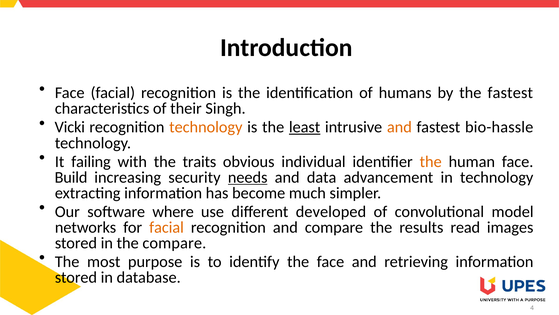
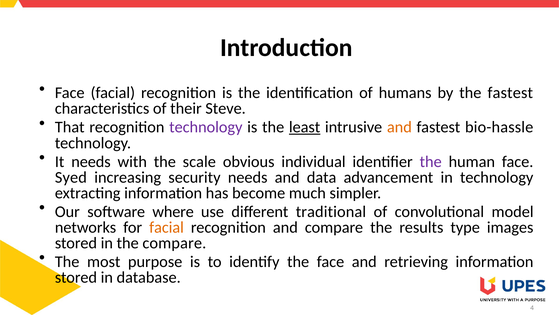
Singh: Singh -> Steve
Vicki: Vicki -> That
technology at (206, 127) colour: orange -> purple
It failing: failing -> needs
traits: traits -> scale
the at (431, 161) colour: orange -> purple
Build: Build -> Syed
needs at (248, 177) underline: present -> none
developed: developed -> traditional
read: read -> type
